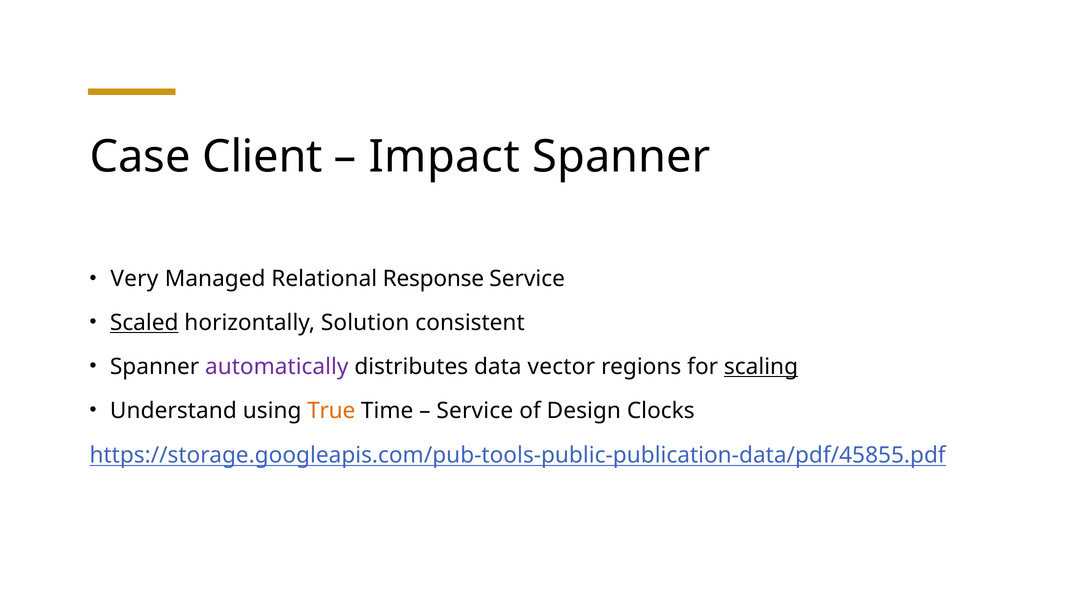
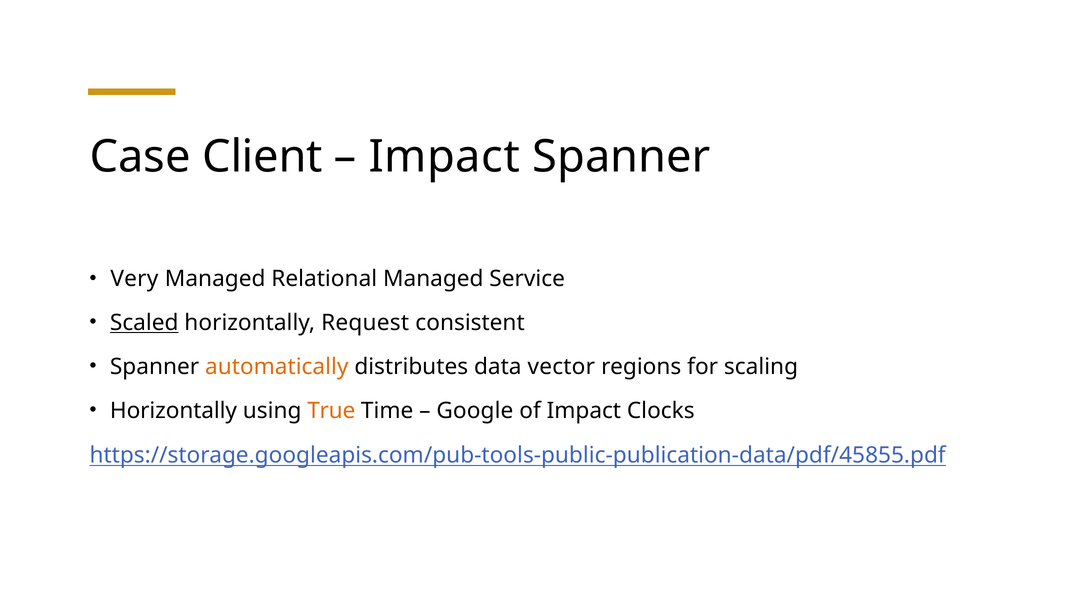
Relational Response: Response -> Managed
Solution: Solution -> Request
automatically colour: purple -> orange
scaling underline: present -> none
Understand at (173, 411): Understand -> Horizontally
Service at (475, 411): Service -> Google
of Design: Design -> Impact
